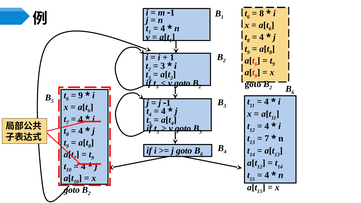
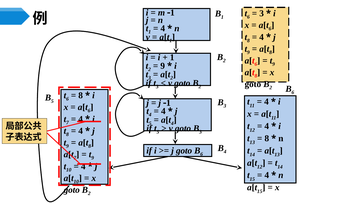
8 at (262, 13): 8 -> 3
3 at (163, 66): 3 -> 9
9 at (81, 95): 9 -> 8
7 at (267, 138): 7 -> 8
